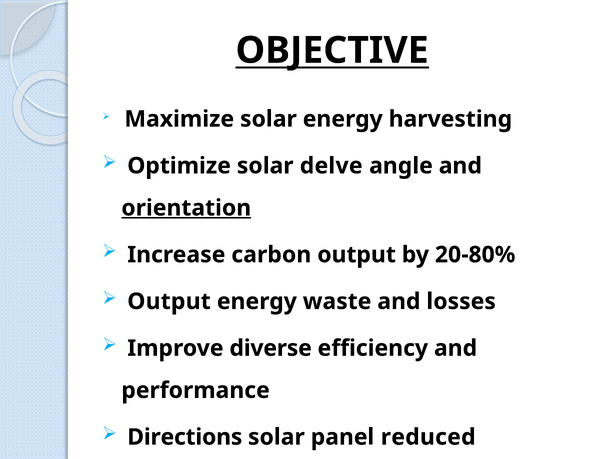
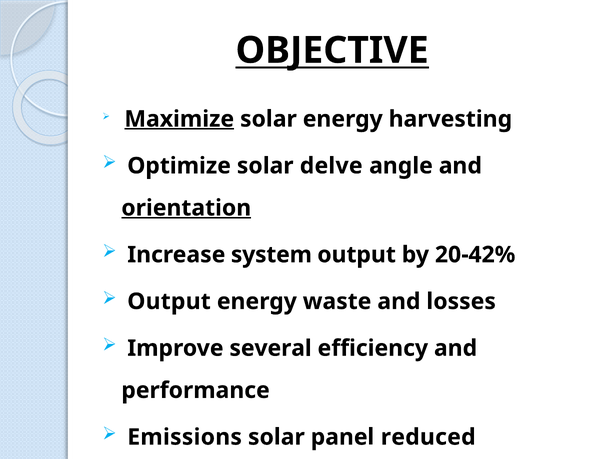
Maximize underline: none -> present
carbon: carbon -> system
20-80%: 20-80% -> 20-42%
diverse: diverse -> several
Directions: Directions -> Emissions
